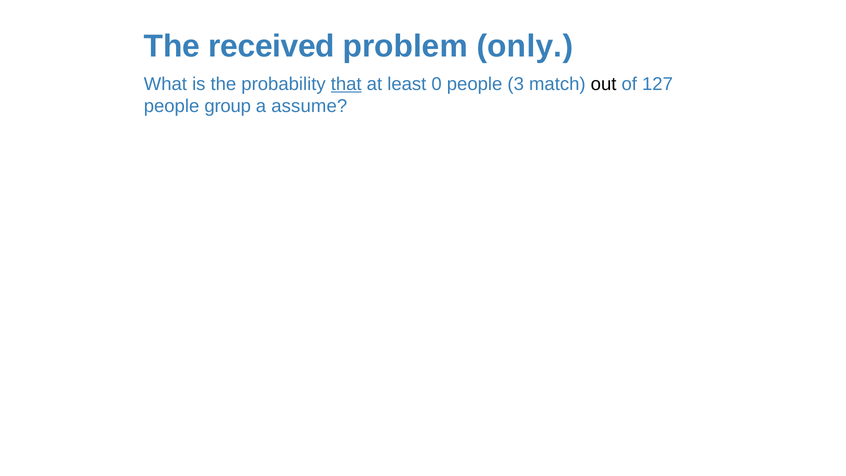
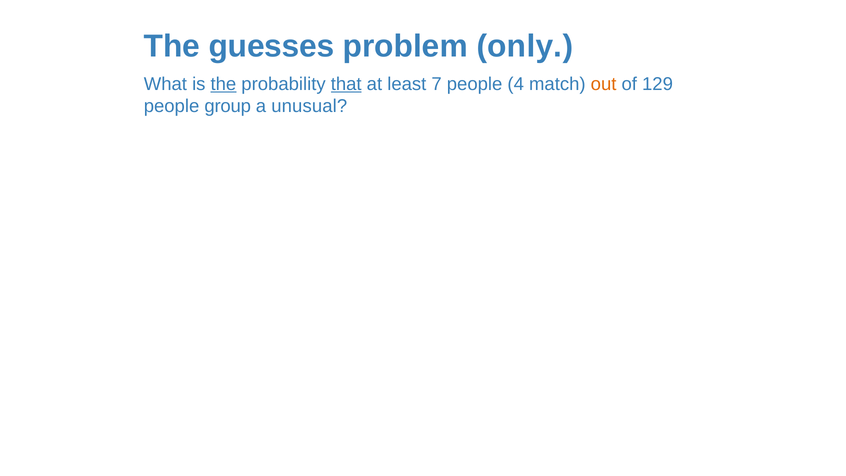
received: received -> guesses
the at (223, 84) underline: none -> present
0: 0 -> 7
3: 3 -> 4
out colour: black -> orange
127: 127 -> 129
assume: assume -> unusual
